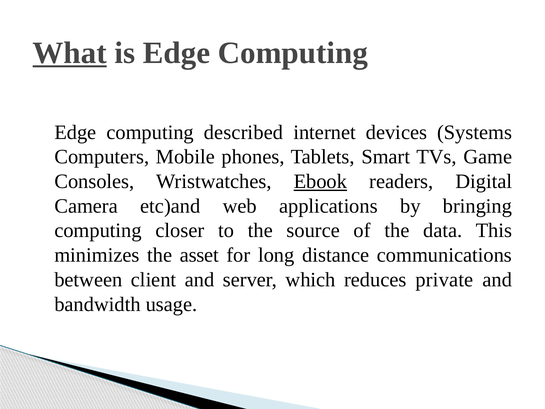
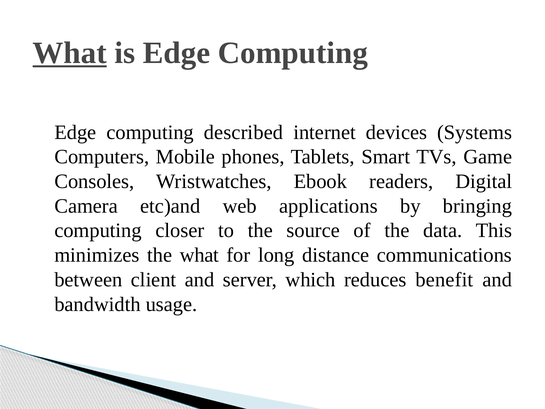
Ebook underline: present -> none
the asset: asset -> what
private: private -> benefit
